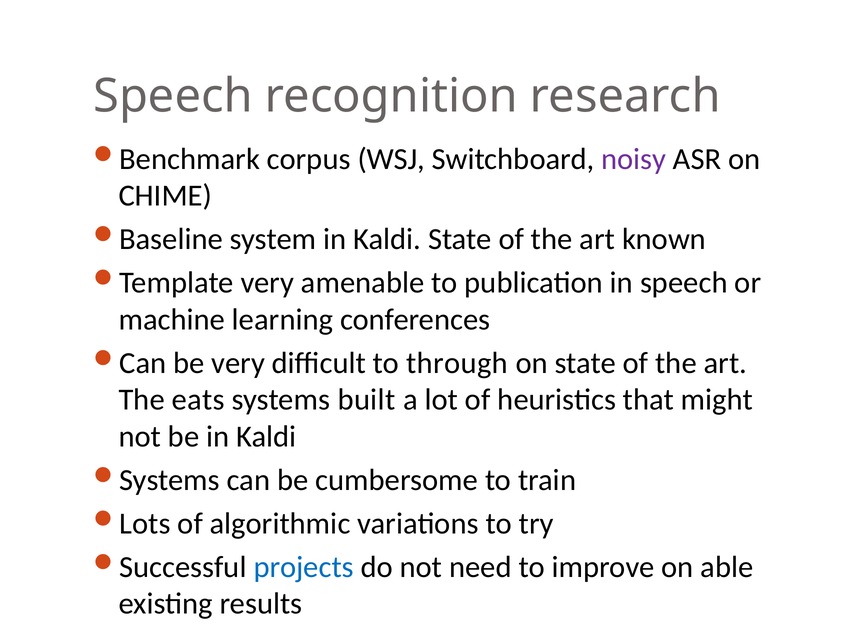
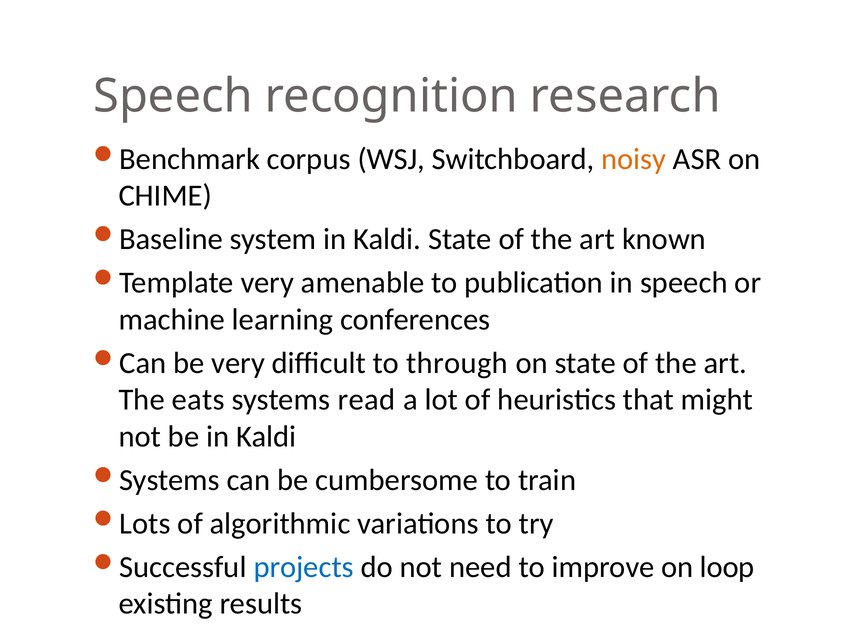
noisy colour: purple -> orange
built: built -> read
able: able -> loop
